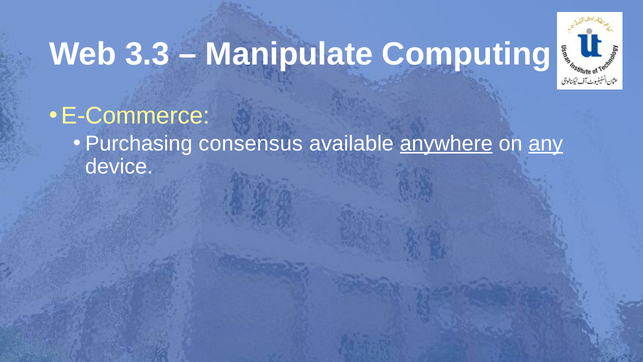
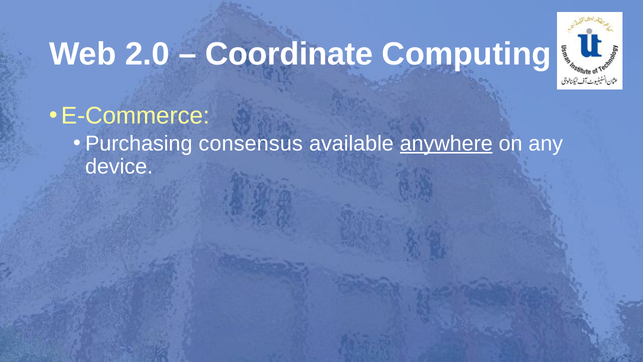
3.3: 3.3 -> 2.0
Manipulate: Manipulate -> Coordinate
any underline: present -> none
